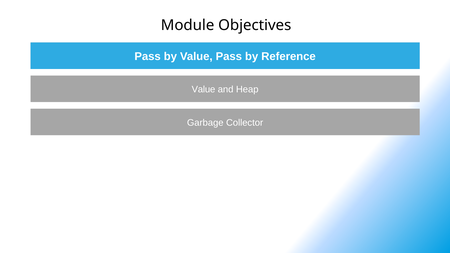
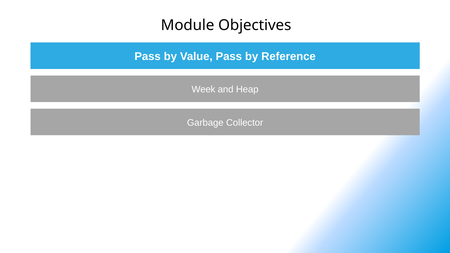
Value at (203, 89): Value -> Week
